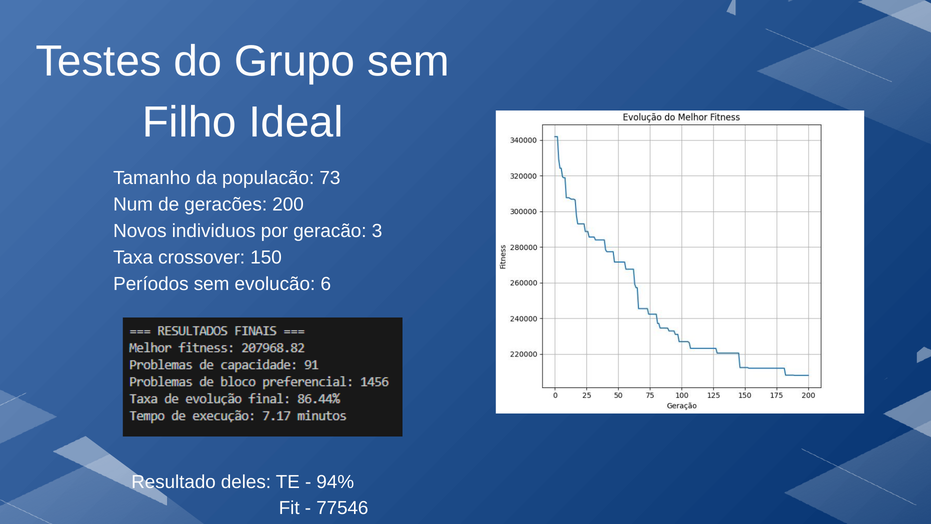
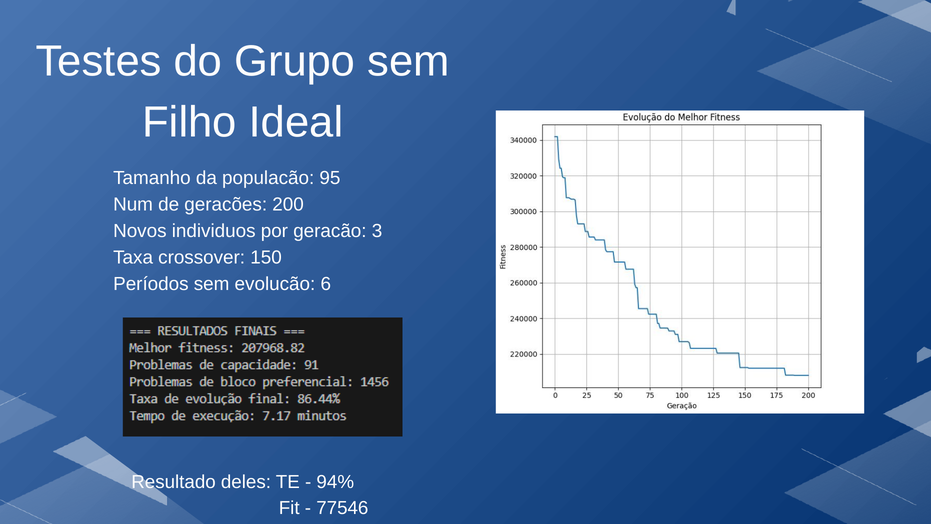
73: 73 -> 95
